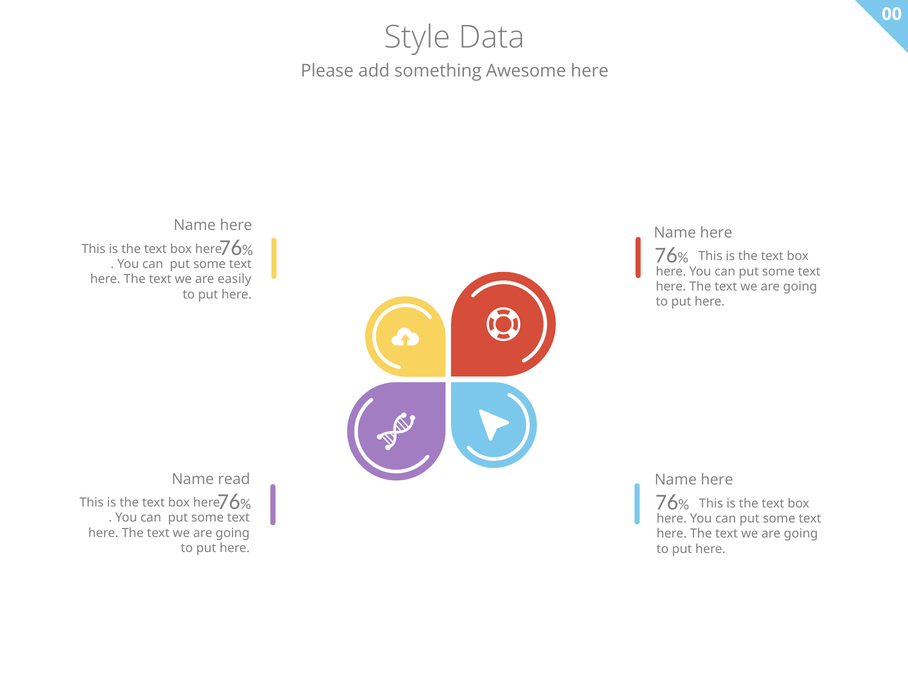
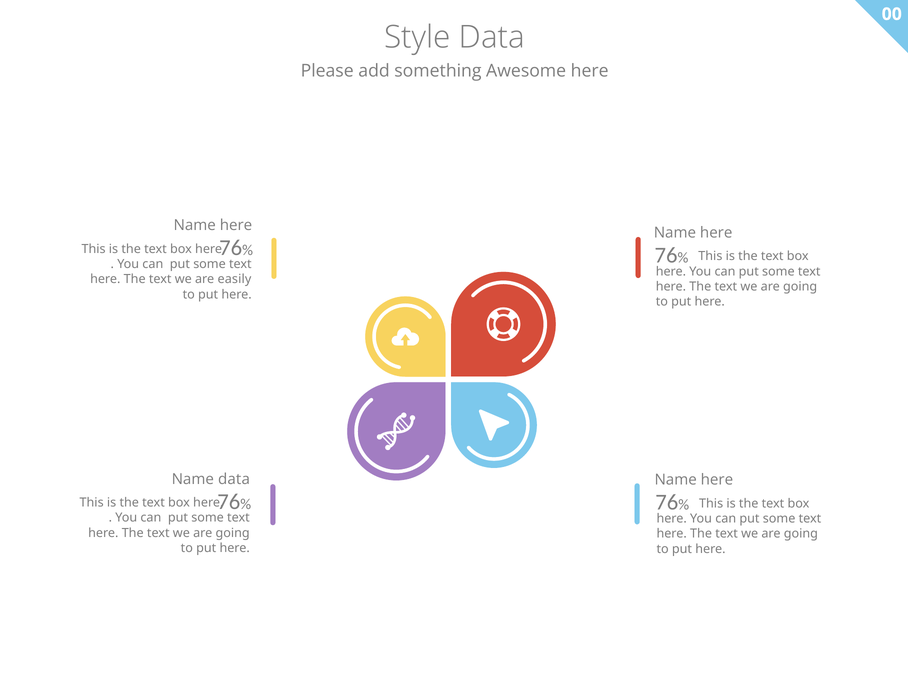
Name read: read -> data
